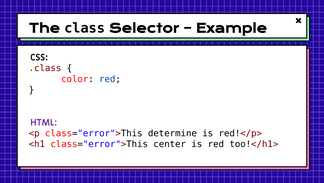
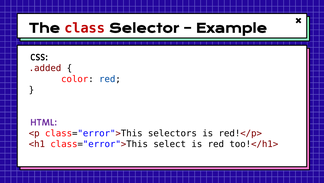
class colour: black -> red
.class: .class -> .added
determine: determine -> selectors
center: center -> select
